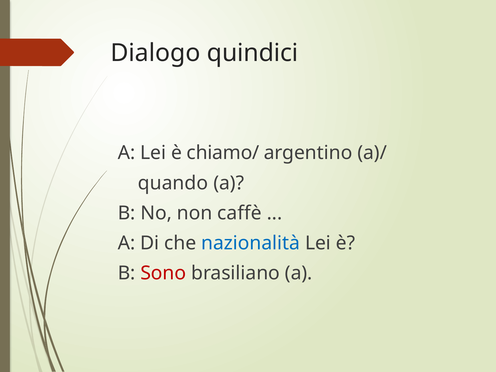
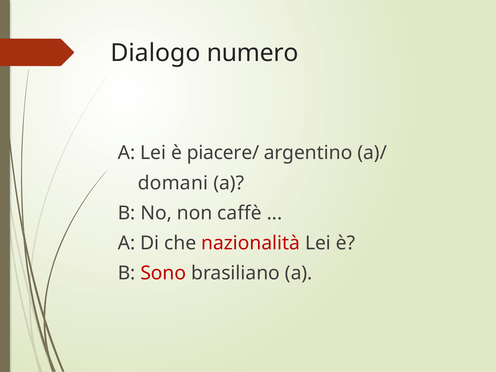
quindici: quindici -> numero
chiamo/: chiamo/ -> piacere/
quando: quando -> domani
nazionalità colour: blue -> red
